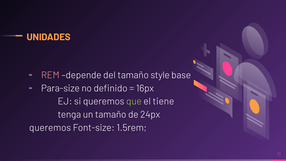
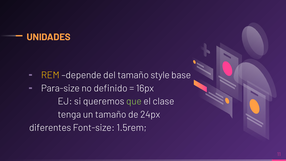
REM colour: pink -> yellow
tiene: tiene -> clase
queremos at (50, 128): queremos -> diferentes
